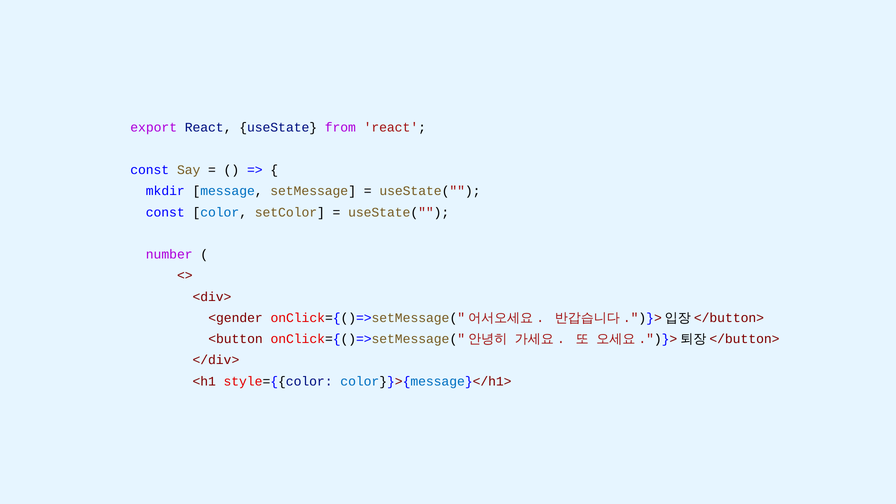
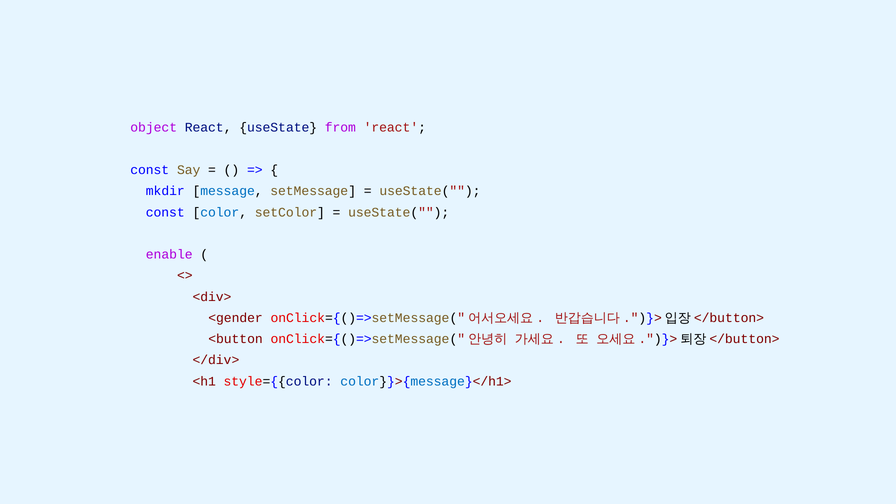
export: export -> object
number: number -> enable
